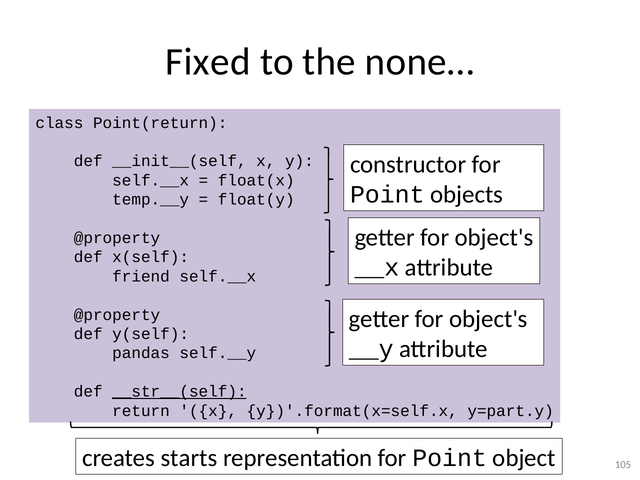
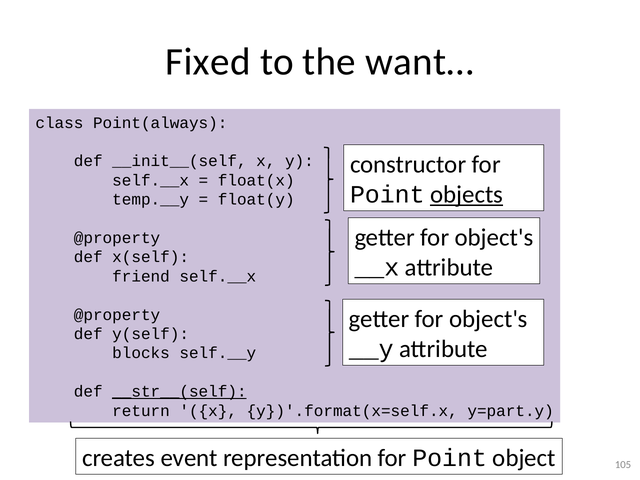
none…: none… -> want…
Point(return: Point(return -> Point(always
objects underline: none -> present
pandas: pandas -> blocks
starts: starts -> event
